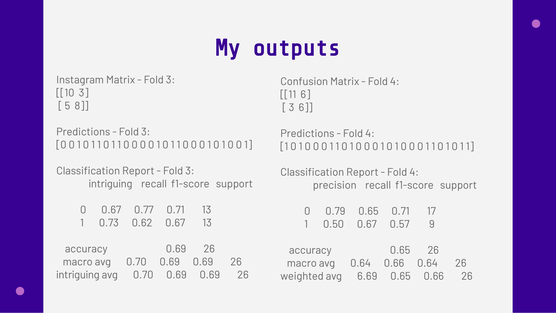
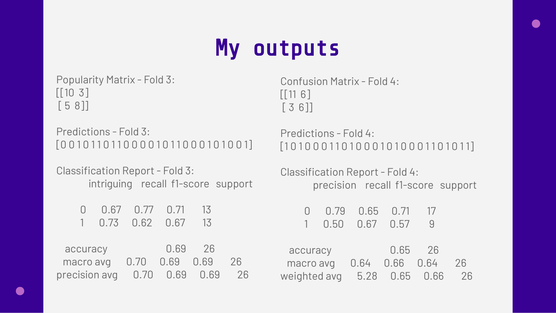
Instagram: Instagram -> Popularity
intriguing at (78, 275): intriguing -> precision
6.69: 6.69 -> 5.28
